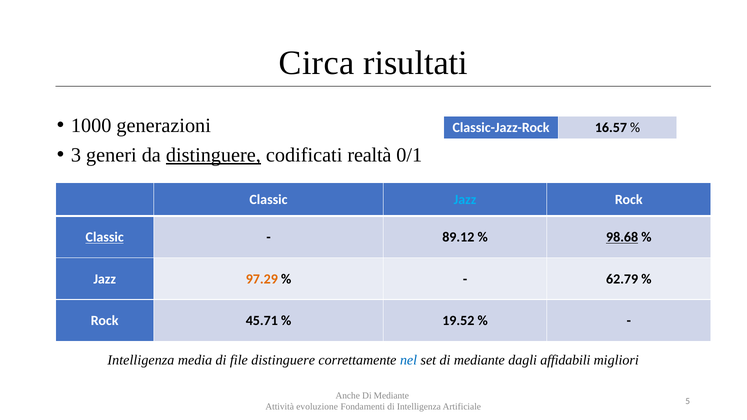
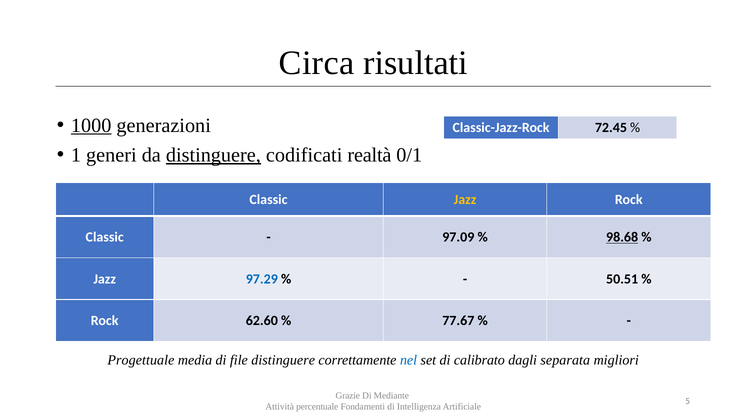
1000 underline: none -> present
16.57: 16.57 -> 72.45
3: 3 -> 1
Jazz at (465, 200) colour: light blue -> yellow
Classic at (105, 237) underline: present -> none
89.12: 89.12 -> 97.09
97.29 colour: orange -> blue
62.79: 62.79 -> 50.51
45.71: 45.71 -> 62.60
19.52: 19.52 -> 77.67
Intelligenza at (141, 360): Intelligenza -> Progettuale
set di mediante: mediante -> calibrato
affidabili: affidabili -> separata
Anche: Anche -> Grazie
evoluzione: evoluzione -> percentuale
